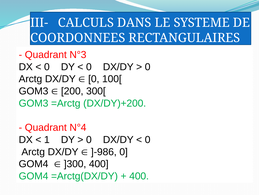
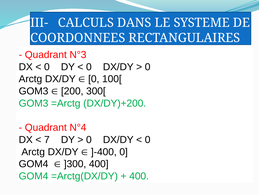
1: 1 -> 7
]-986: ]-986 -> ]-400
